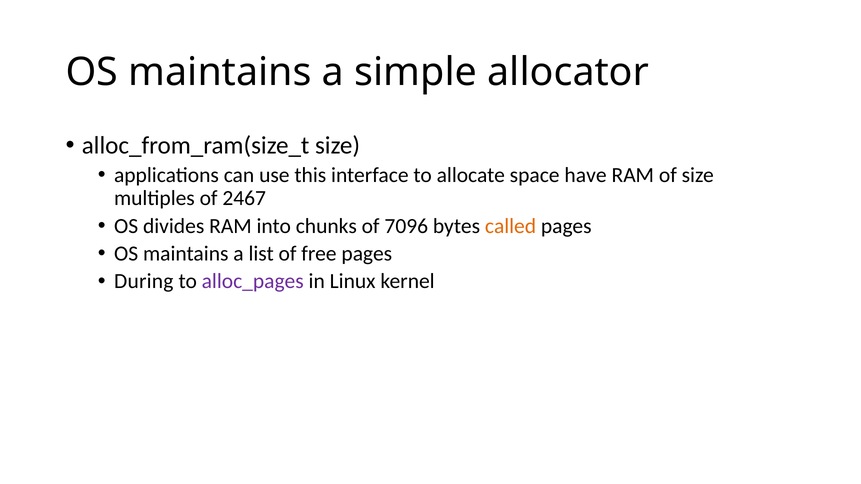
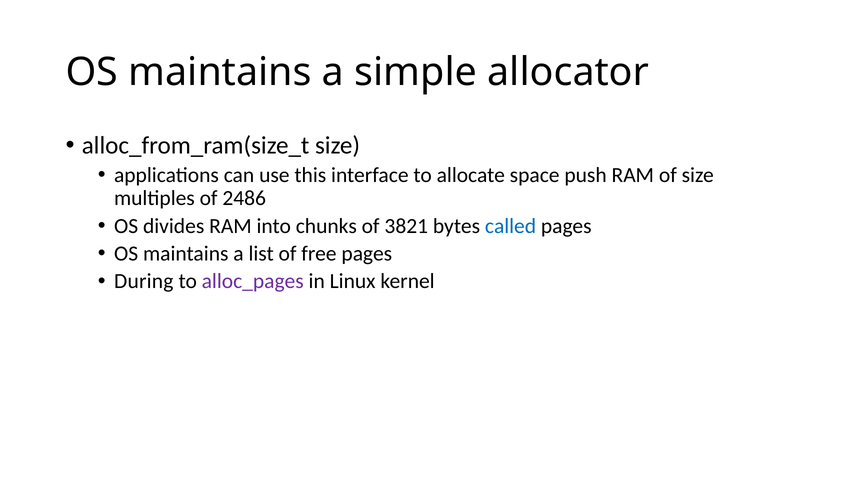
have: have -> push
2467: 2467 -> 2486
7096: 7096 -> 3821
called colour: orange -> blue
